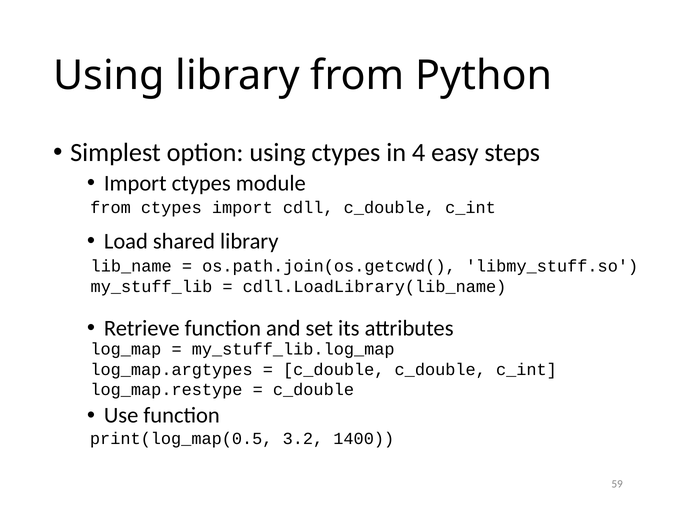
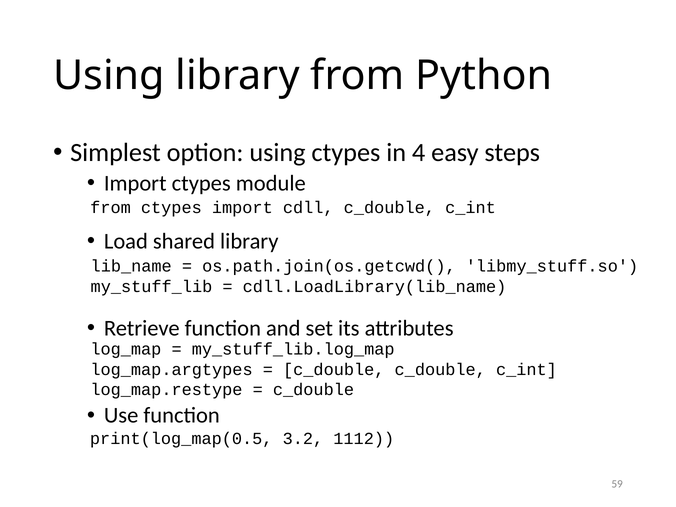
1400: 1400 -> 1112
